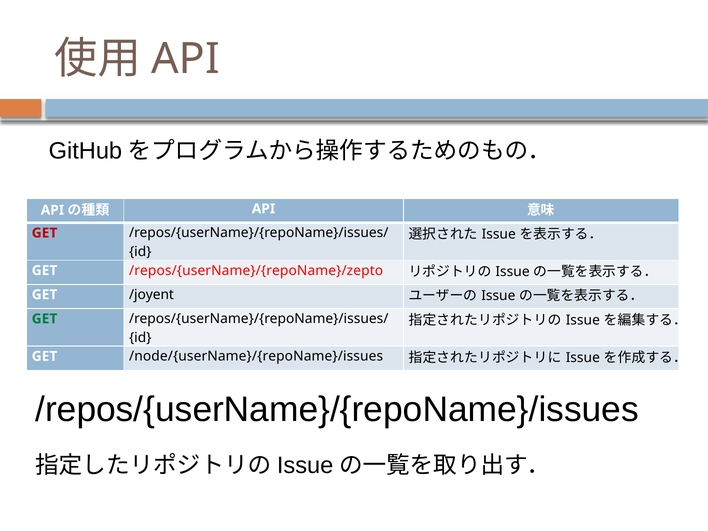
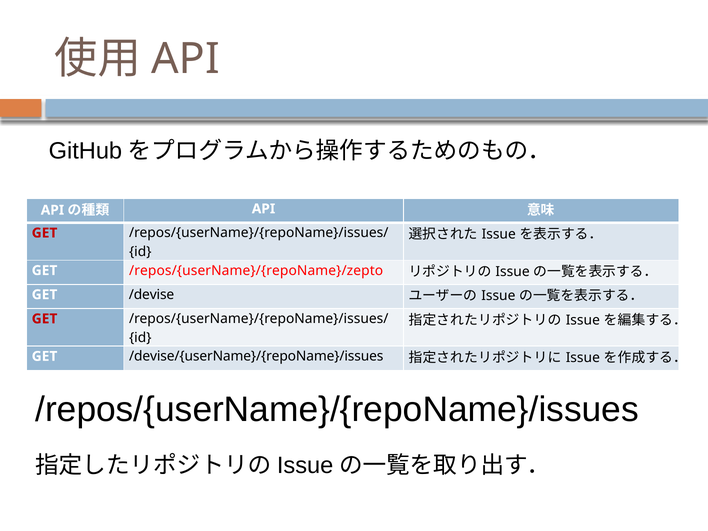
/joyent: /joyent -> /devise
GET at (45, 319) colour: green -> red
/node/{userName}/{repoName}/issues: /node/{userName}/{repoName}/issues -> /devise/{userName}/{repoName}/issues
